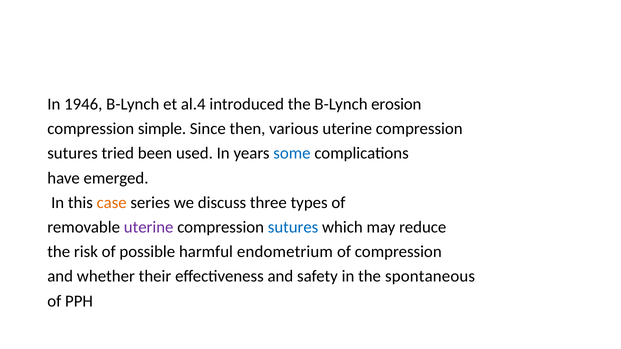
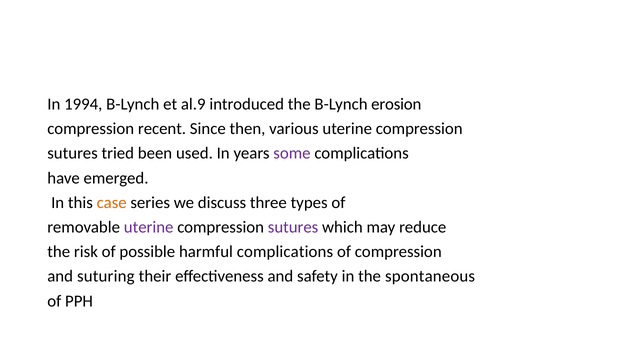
1946: 1946 -> 1994
al.4: al.4 -> al.9
simple: simple -> recent
some colour: blue -> purple
sutures at (293, 227) colour: blue -> purple
harmful endometrium: endometrium -> complications
whether: whether -> suturing
